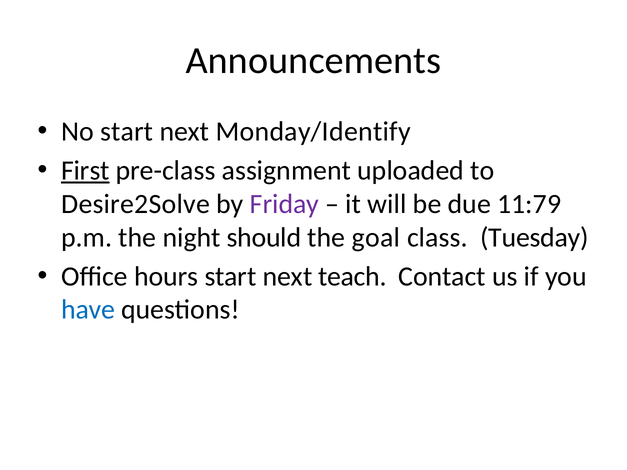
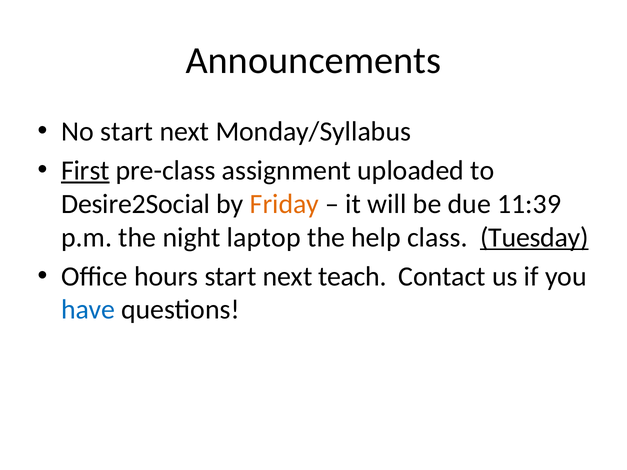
Monday/Identify: Monday/Identify -> Monday/Syllabus
Desire2Solve: Desire2Solve -> Desire2Social
Friday colour: purple -> orange
11:79: 11:79 -> 11:39
should: should -> laptop
goal: goal -> help
Tuesday underline: none -> present
